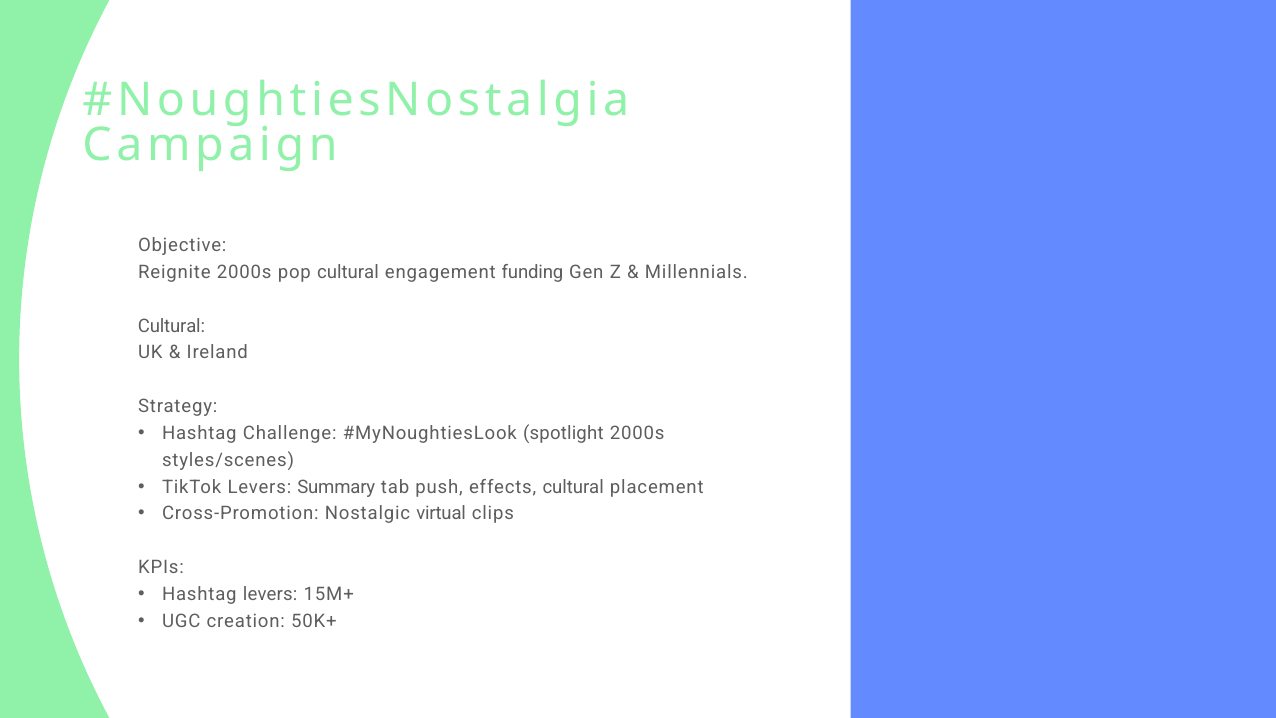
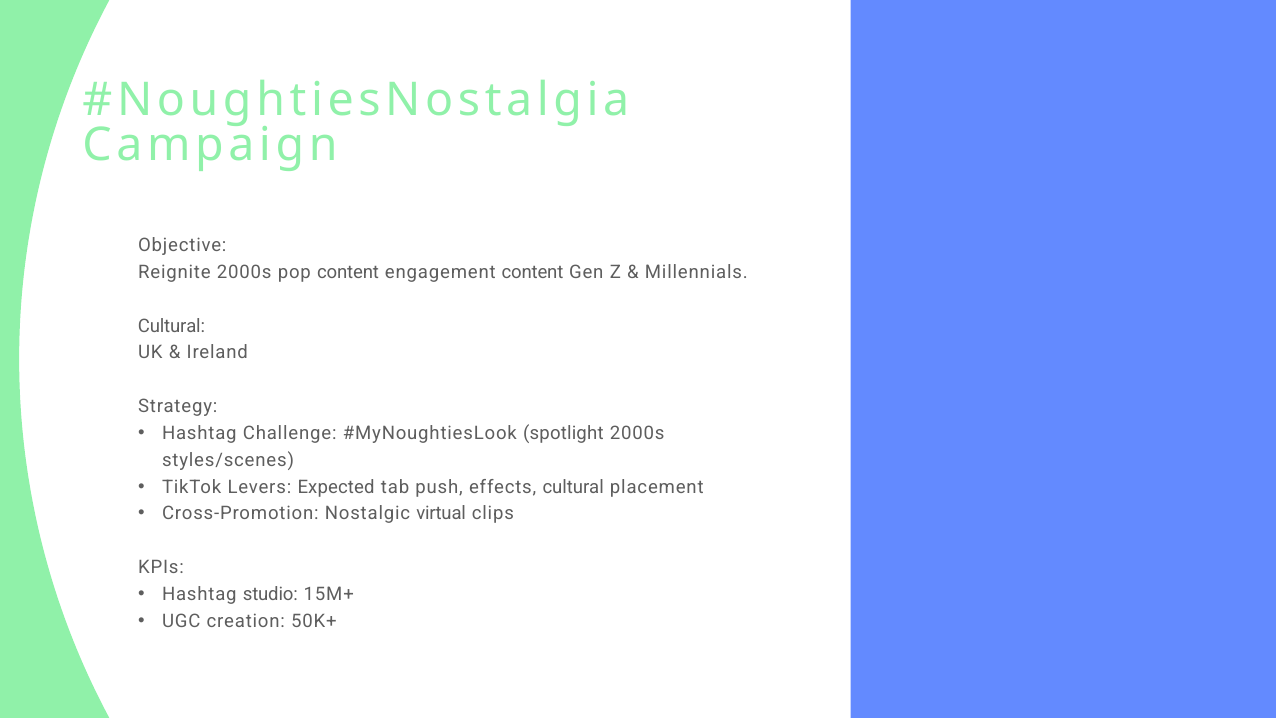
pop cultural: cultural -> content
engagement funding: funding -> content
Summary: Summary -> Expected
Hashtag levers: levers -> studio
